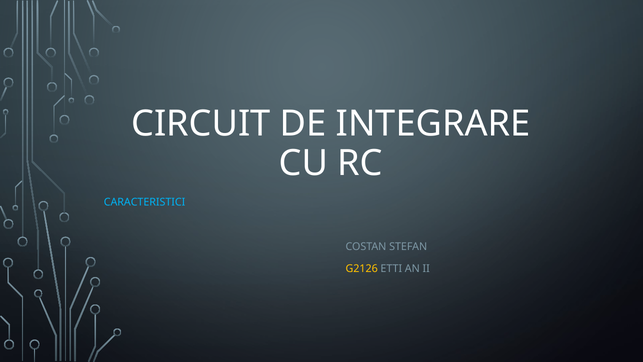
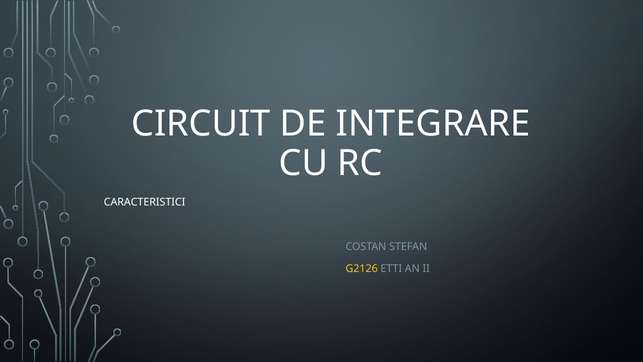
CARACTERISTICI colour: light blue -> white
